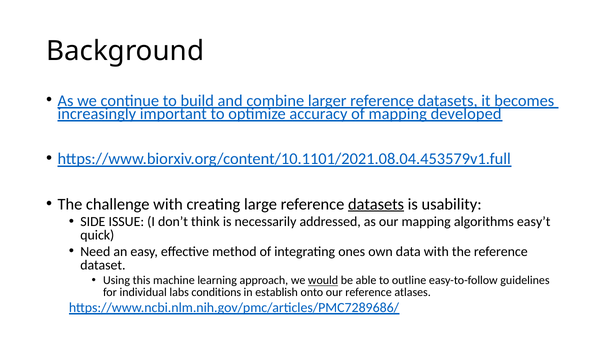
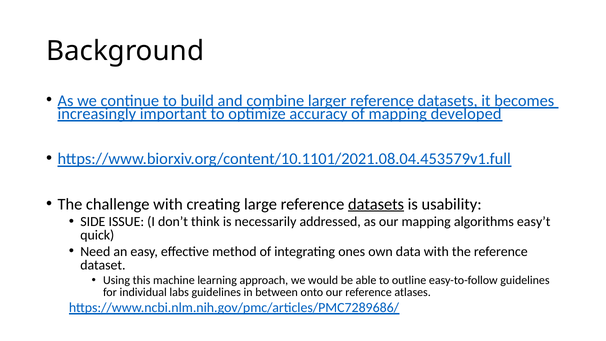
would underline: present -> none
labs conditions: conditions -> guidelines
establish: establish -> between
